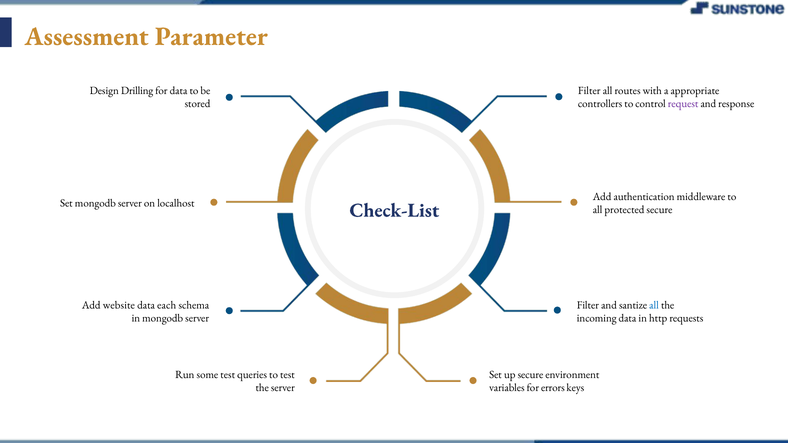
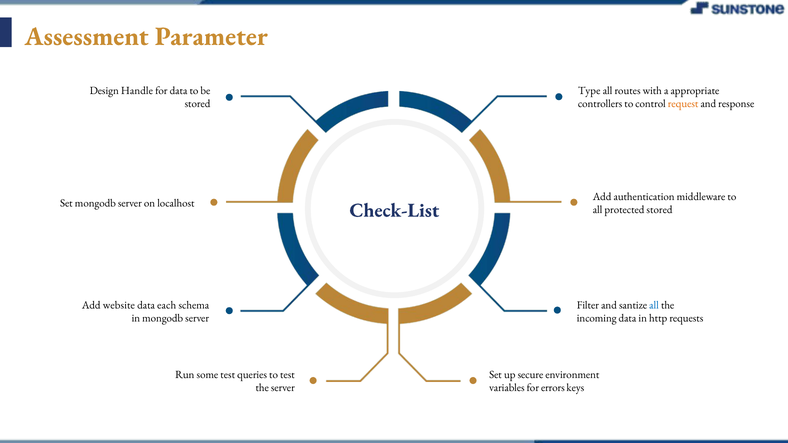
Drilling: Drilling -> Handle
Filter at (589, 91): Filter -> Type
request colour: purple -> orange
protected secure: secure -> stored
